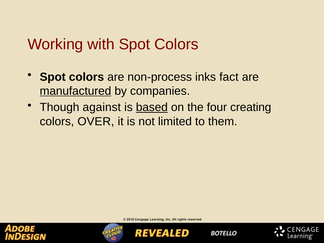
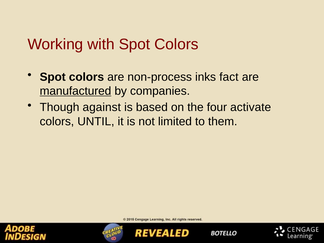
based underline: present -> none
creating: creating -> activate
OVER: OVER -> UNTIL
